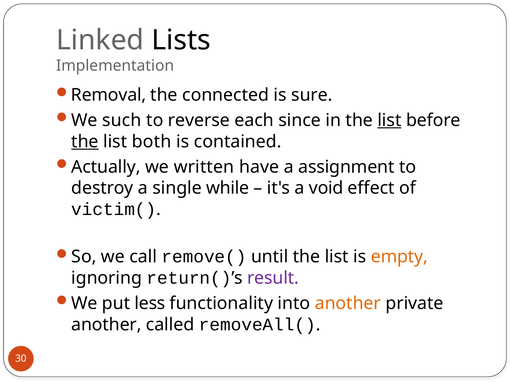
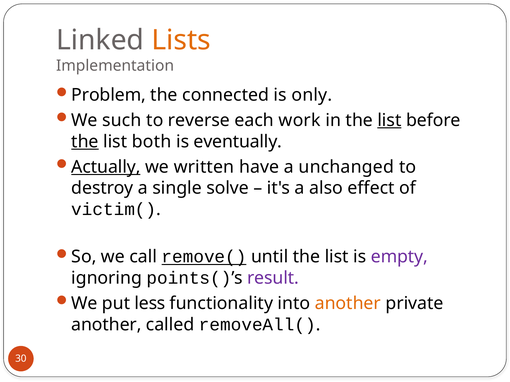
Lists colour: black -> orange
Removal: Removal -> Problem
sure: sure -> only
since: since -> work
contained: contained -> eventually
Actually underline: none -> present
assignment: assignment -> unchanged
while: while -> solve
void: void -> also
remove( underline: none -> present
empty colour: orange -> purple
return(: return( -> points(
